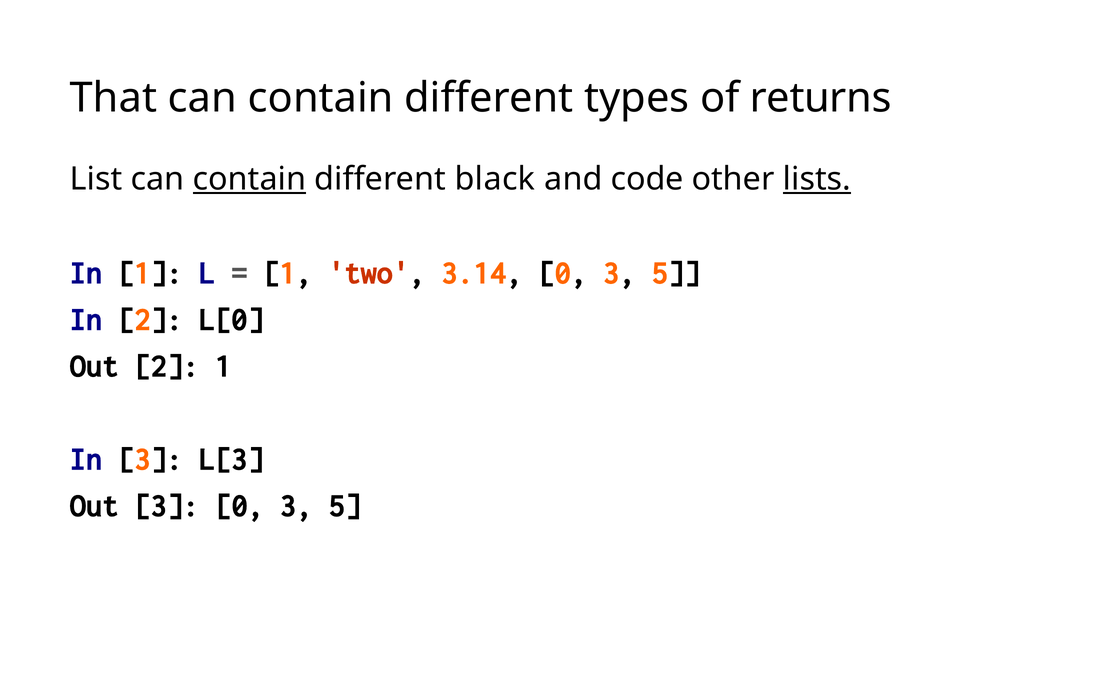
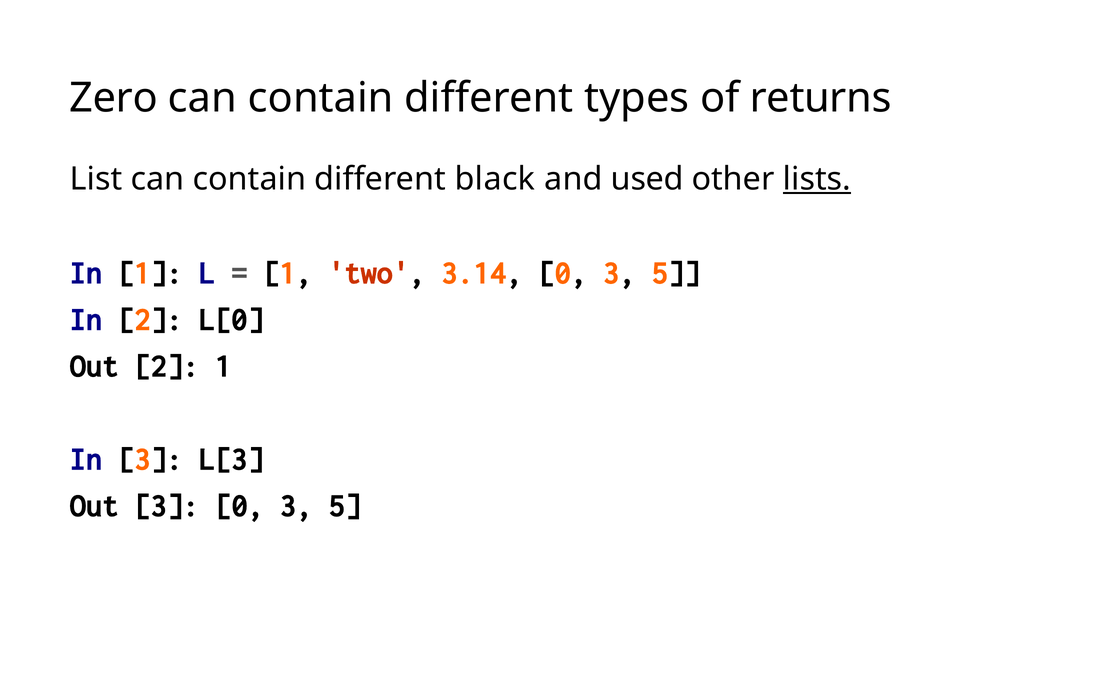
That: That -> Zero
contain at (249, 179) underline: present -> none
code: code -> used
